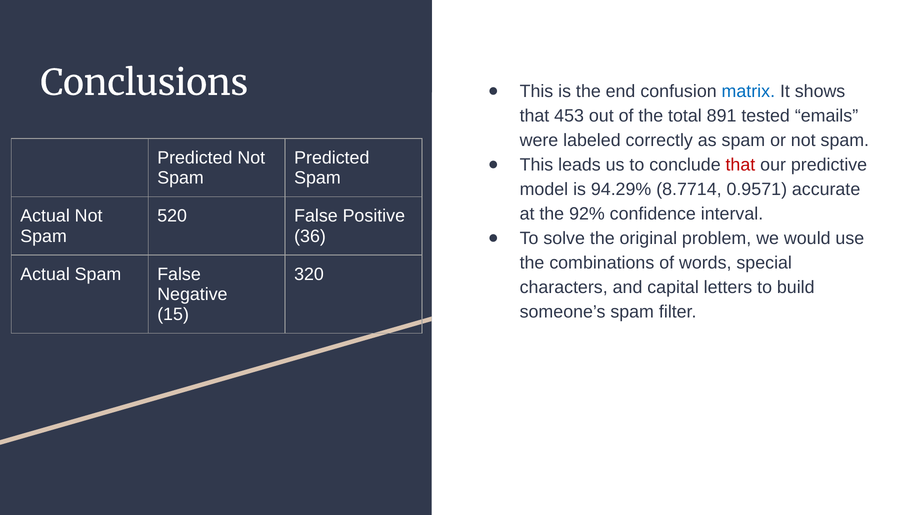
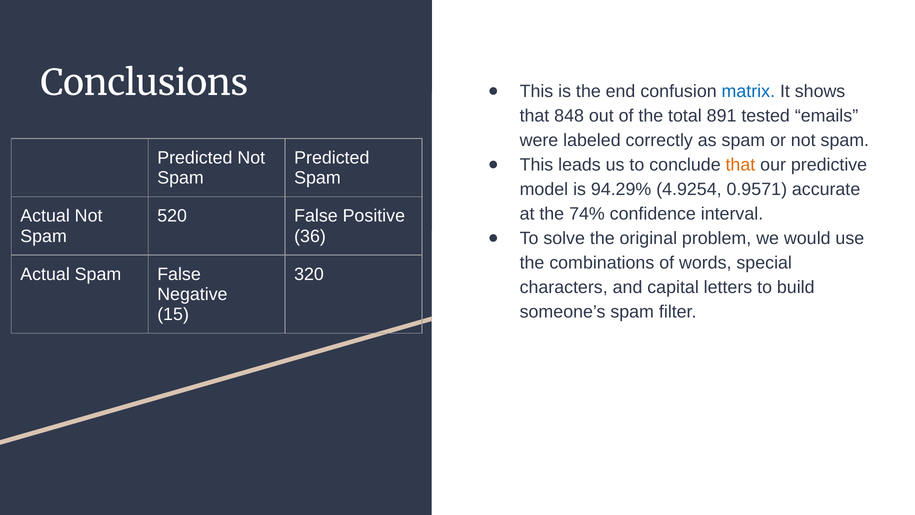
453: 453 -> 848
that at (740, 165) colour: red -> orange
8.7714: 8.7714 -> 4.9254
92%: 92% -> 74%
